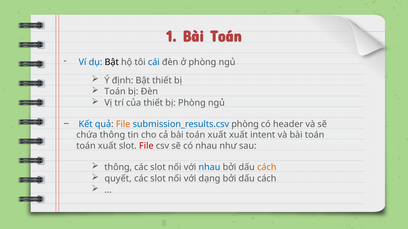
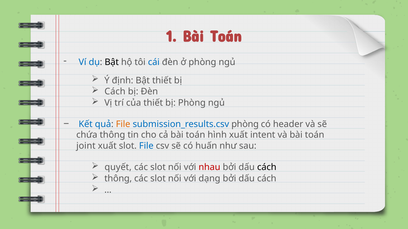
Toán at (115, 92): Toán -> Cách
bài toán xuất: xuất -> hình
toán at (86, 146): toán -> joint
File at (146, 146) colour: red -> blue
có nhau: nhau -> huấn
thông at (118, 168): thông -> quyết
nhau at (209, 168) colour: blue -> red
cách at (267, 168) colour: orange -> black
quyết at (118, 179): quyết -> thông
